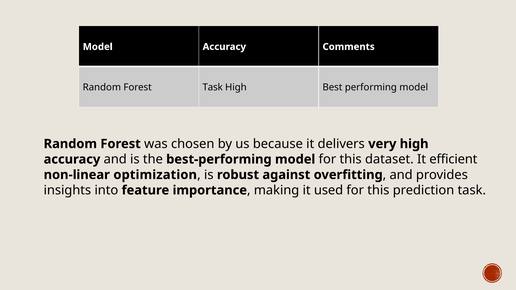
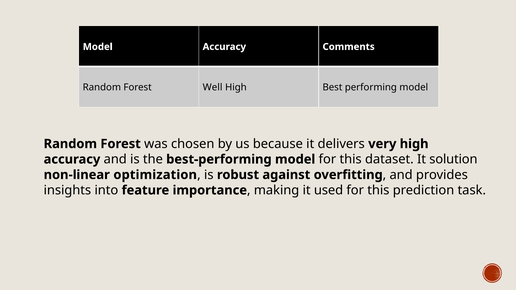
Forest Task: Task -> Well
efficient: efficient -> solution
